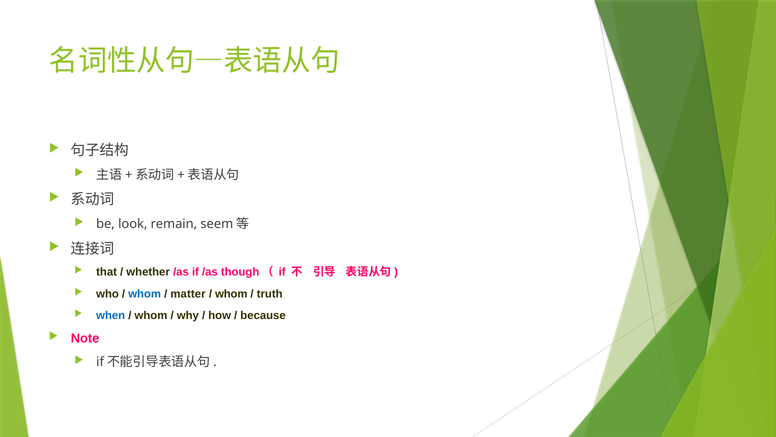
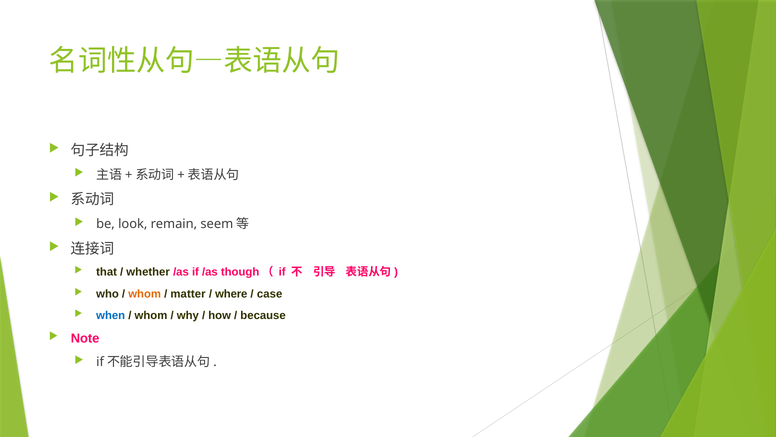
whom at (145, 294) colour: blue -> orange
whom at (231, 294): whom -> where
truth: truth -> case
